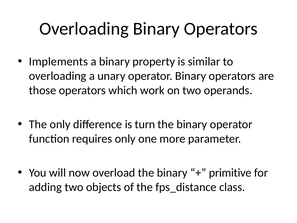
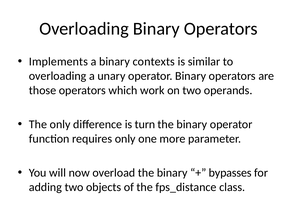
property: property -> contexts
primitive: primitive -> bypasses
